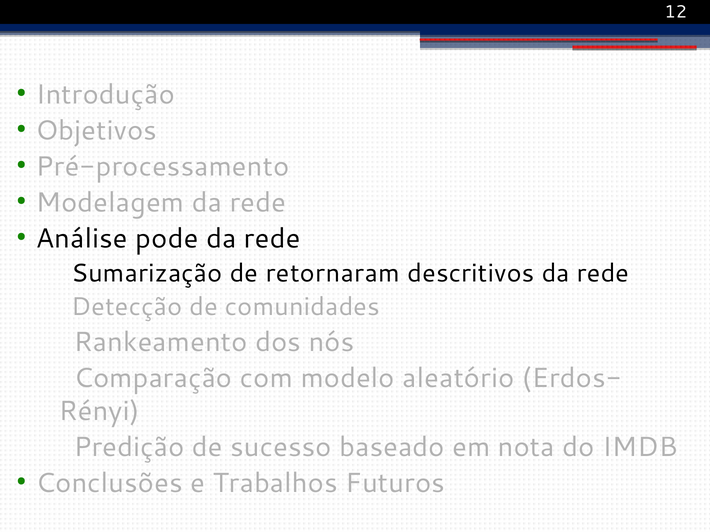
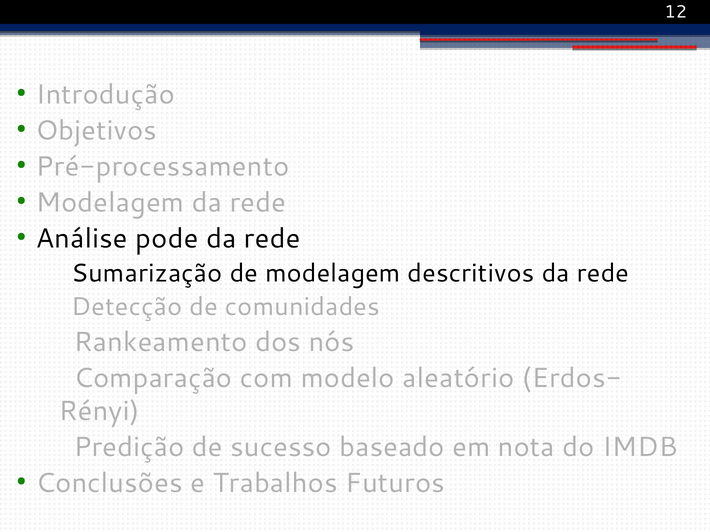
de retornaram: retornaram -> modelagem
